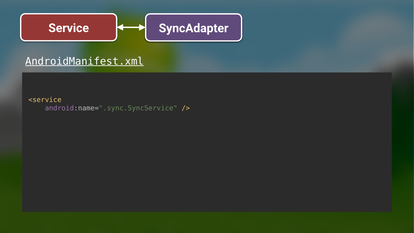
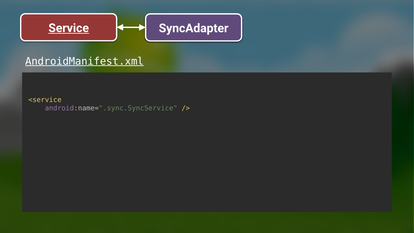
Service underline: none -> present
